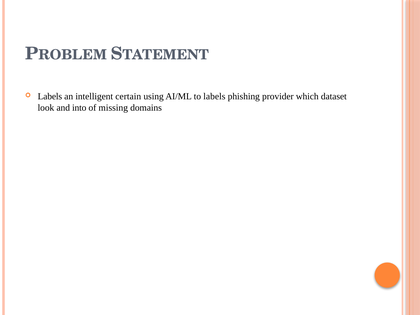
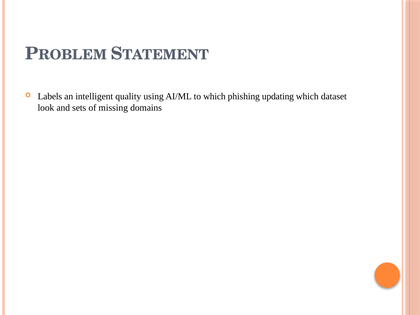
certain: certain -> quality
to labels: labels -> which
provider: provider -> updating
into: into -> sets
